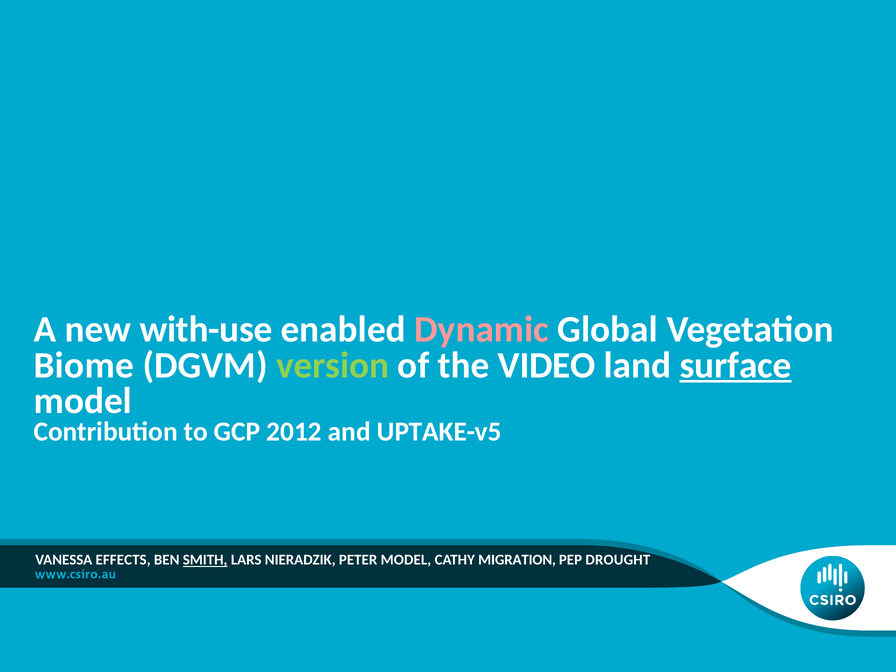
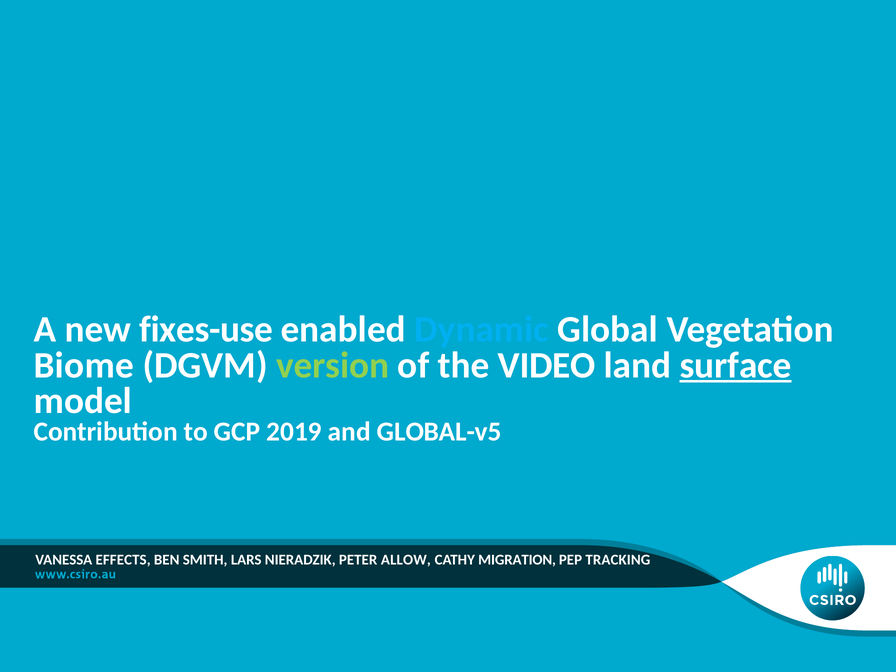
with-use: with-use -> fixes-use
Dynamic colour: pink -> light blue
2012: 2012 -> 2019
UPTAKE-v5: UPTAKE-v5 -> GLOBAL-v5
SMITH underline: present -> none
PETER MODEL: MODEL -> ALLOW
DROUGHT: DROUGHT -> TRACKING
